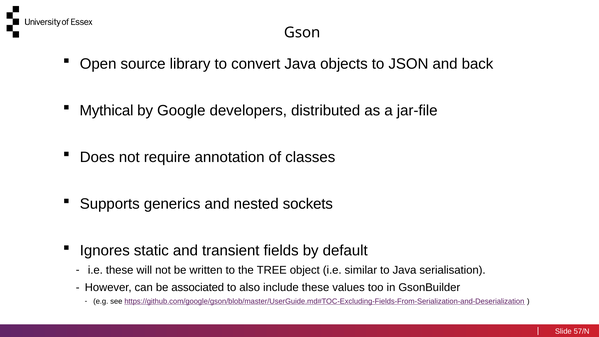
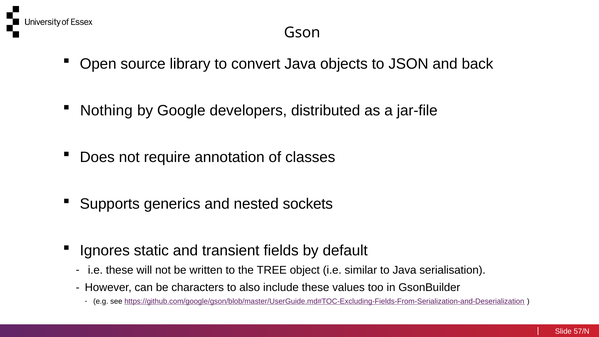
Mythical: Mythical -> Nothing
associated: associated -> characters
